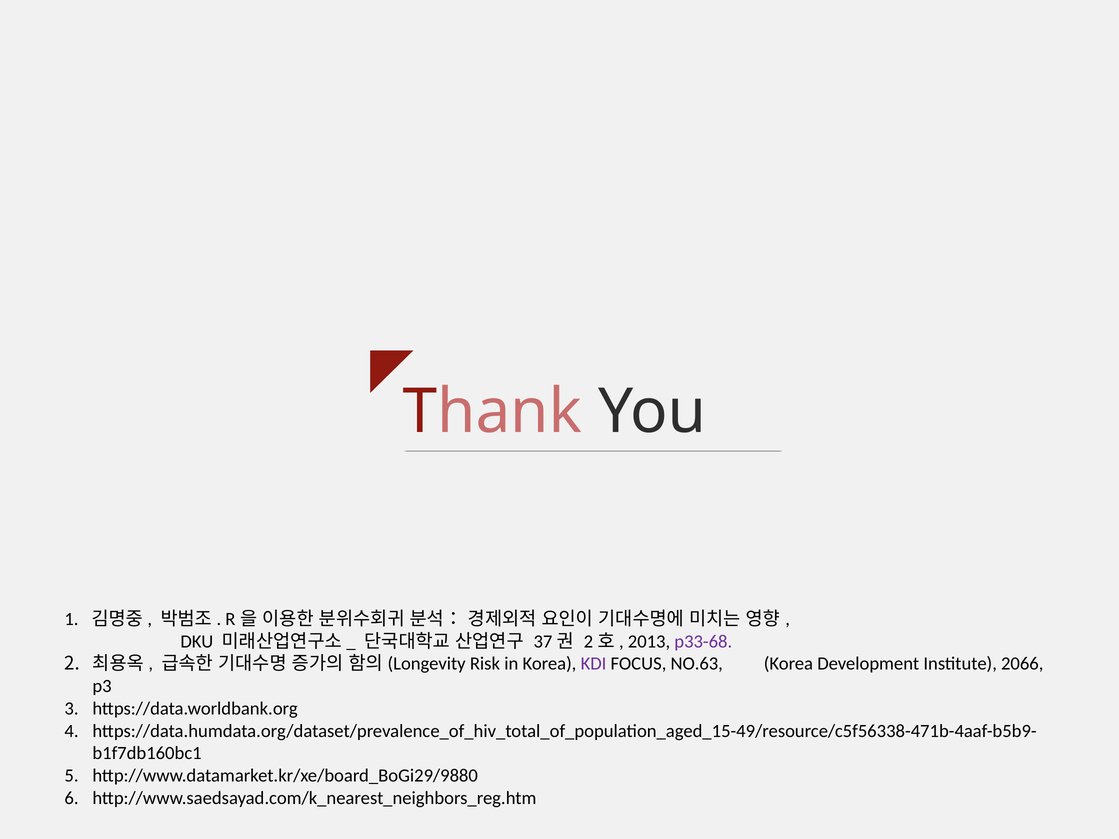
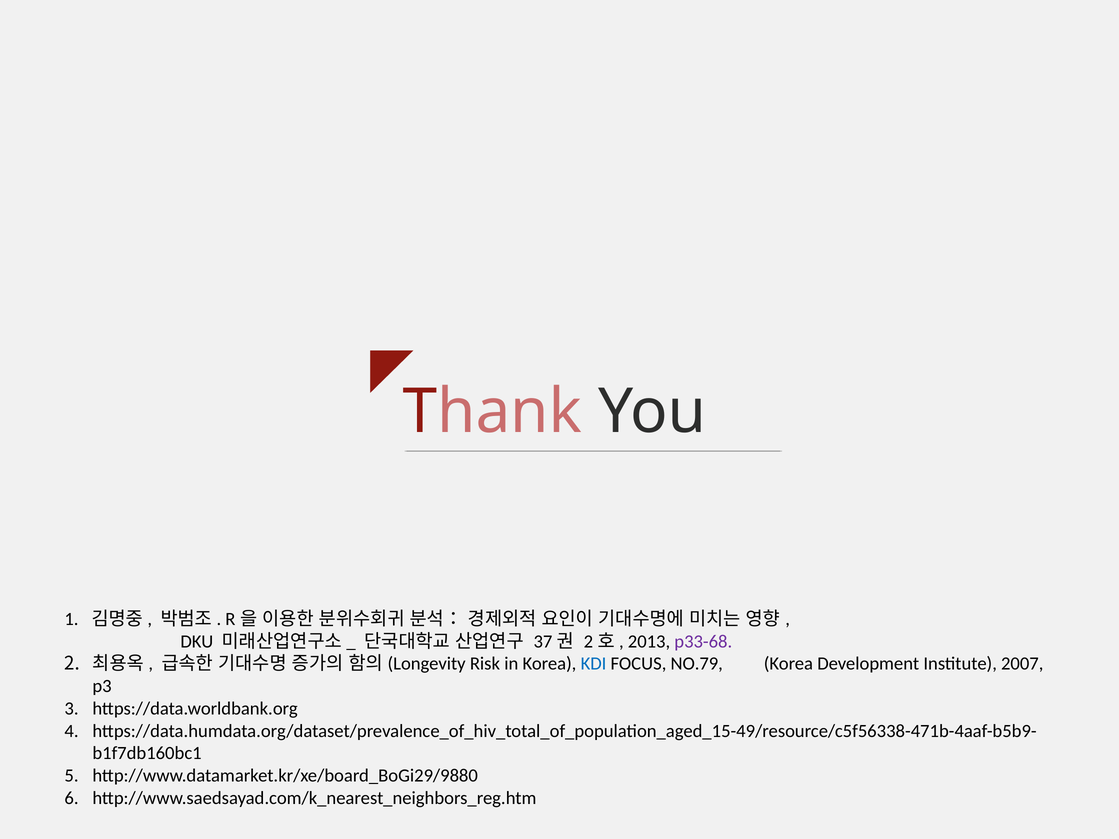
KDI colour: purple -> blue
NO.63: NO.63 -> NO.79
2066: 2066 -> 2007
